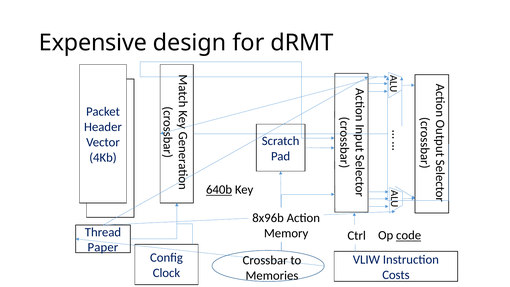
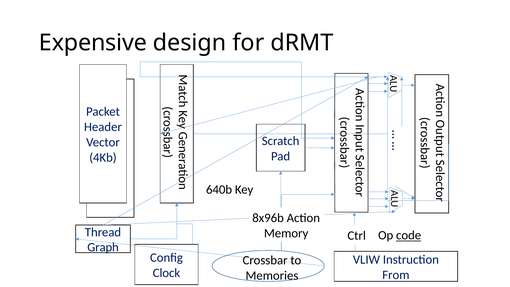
640b underline: present -> none
Paper: Paper -> Graph
Costs: Costs -> From
